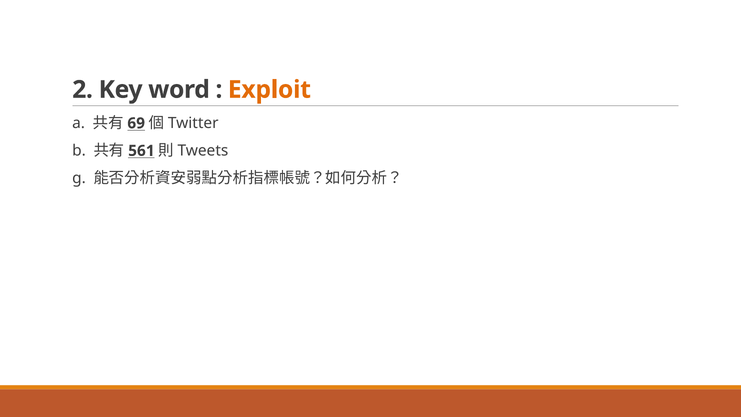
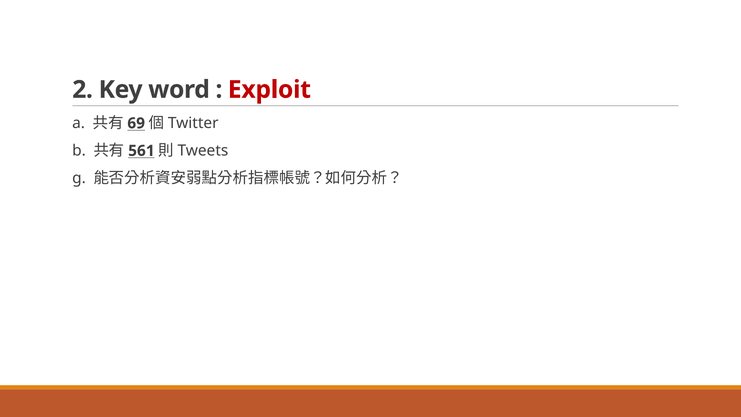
Exploit colour: orange -> red
